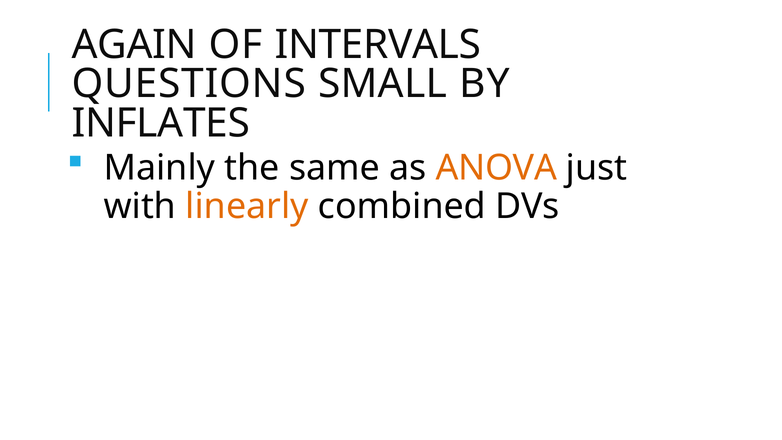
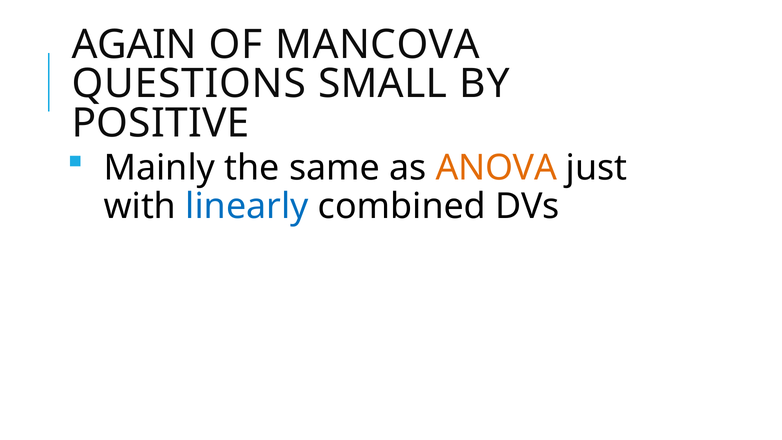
INTERVALS: INTERVALS -> MANCOVA
INFLATES: INFLATES -> POSITIVE
linearly colour: orange -> blue
